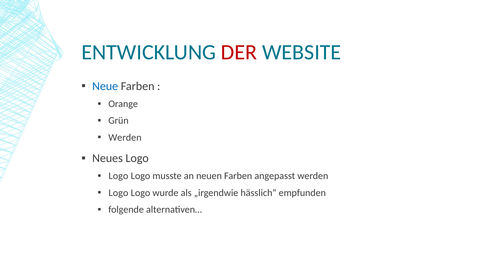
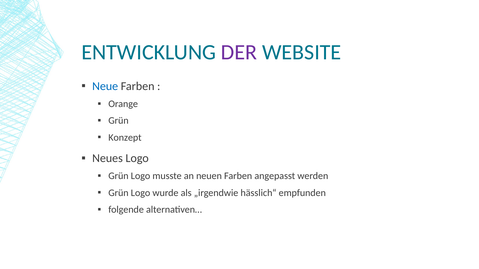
DER colour: red -> purple
Werden at (125, 138): Werden -> Konzept
Logo at (118, 176): Logo -> Grün
Logo at (118, 193): Logo -> Grün
